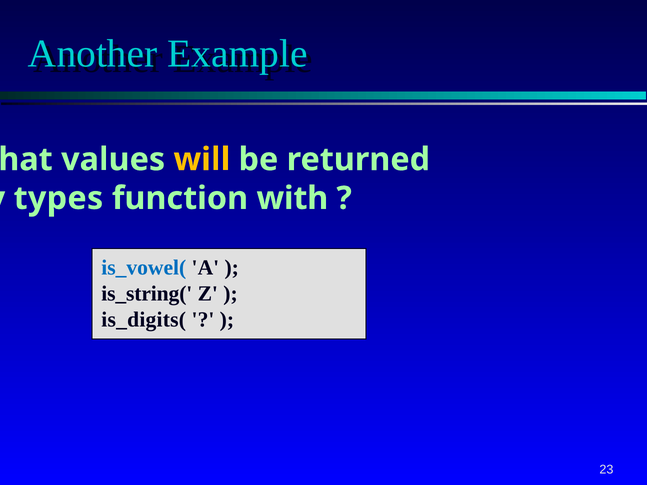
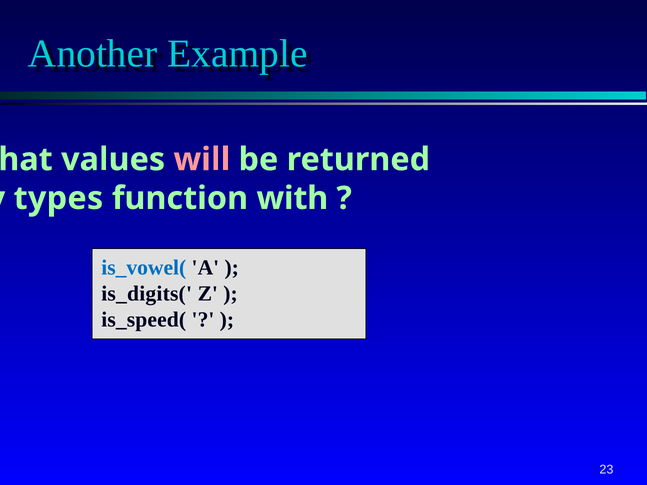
will colour: yellow -> pink
is_string(: is_string( -> is_digits(
is_digits(: is_digits( -> is_speed(
